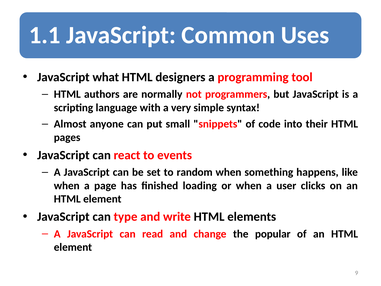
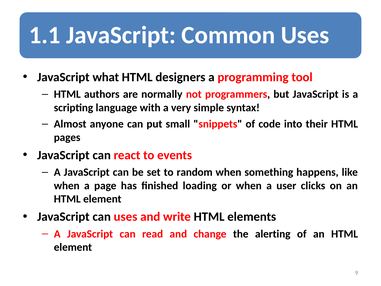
can type: type -> uses
popular: popular -> alerting
